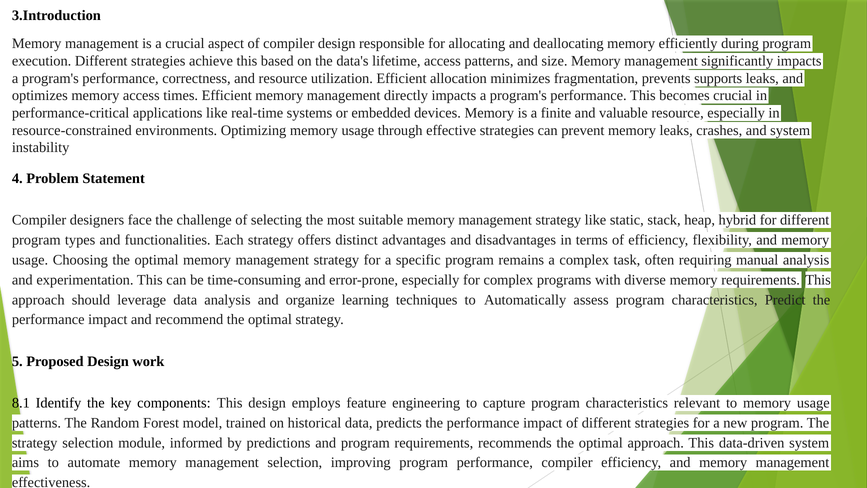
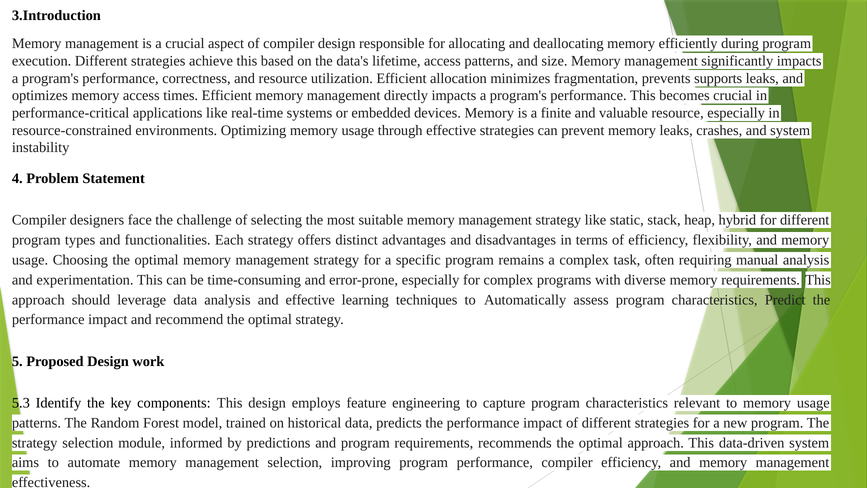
and organize: organize -> effective
8.1: 8.1 -> 5.3
